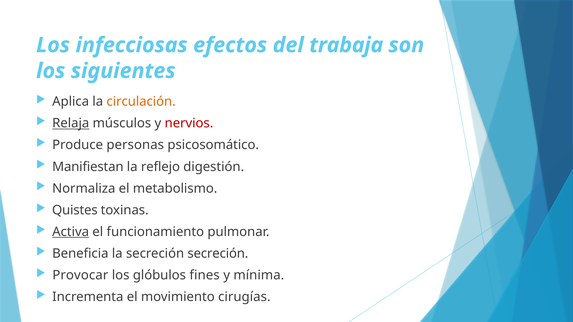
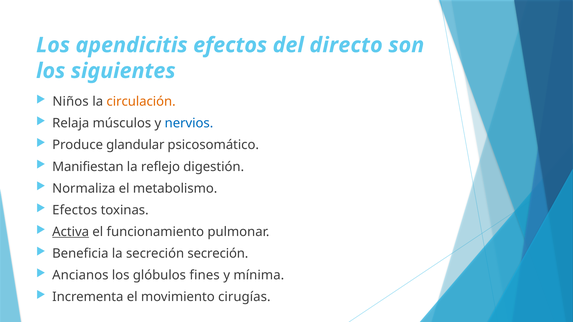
infecciosas: infecciosas -> apendicitis
trabaja: trabaja -> directo
Aplica: Aplica -> Niños
Relaja underline: present -> none
nervios colour: red -> blue
personas: personas -> glandular
Quistes at (75, 210): Quistes -> Efectos
Provocar: Provocar -> Ancianos
